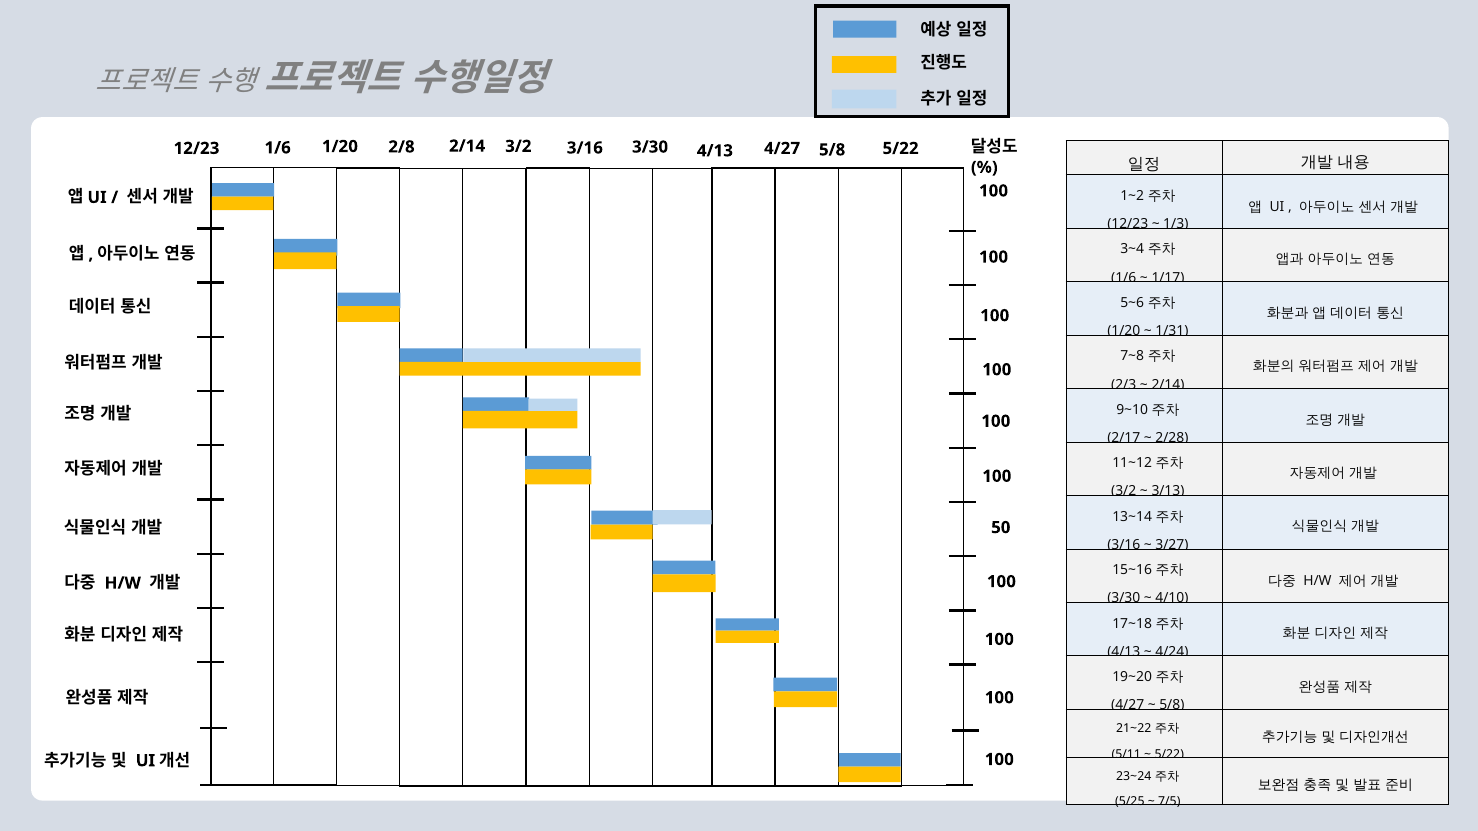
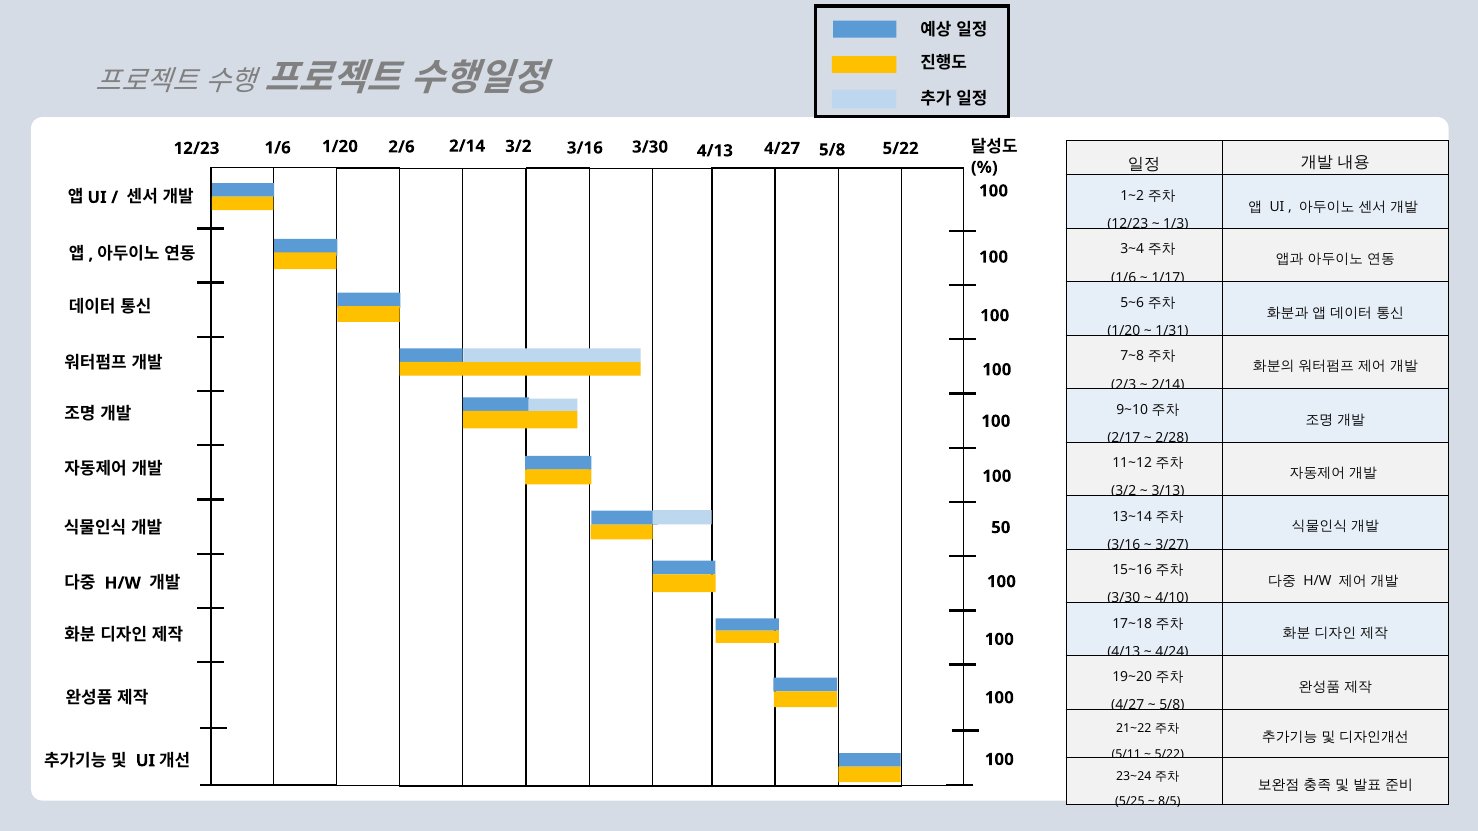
2/8: 2/8 -> 2/6
7/5: 7/5 -> 8/5
